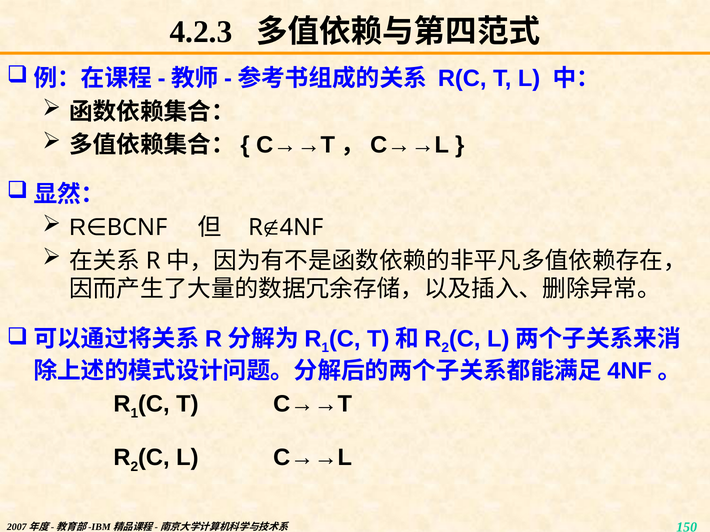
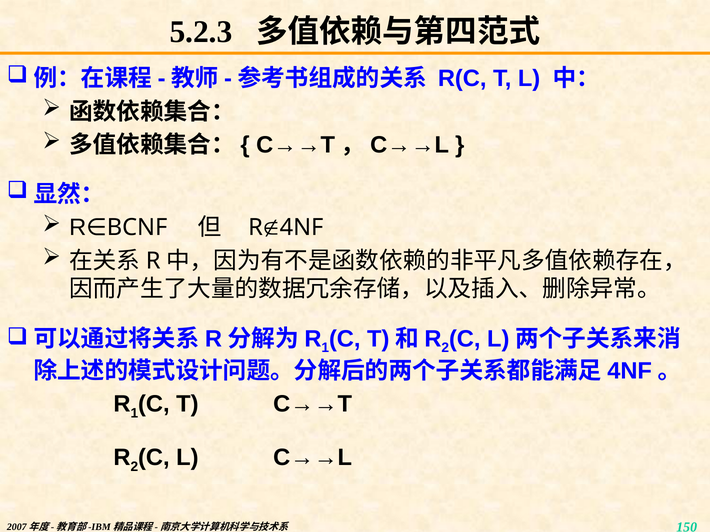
4.2.3: 4.2.3 -> 5.2.3
